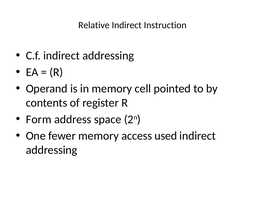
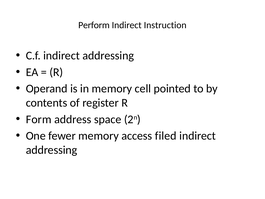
Relative: Relative -> Perform
used: used -> filed
